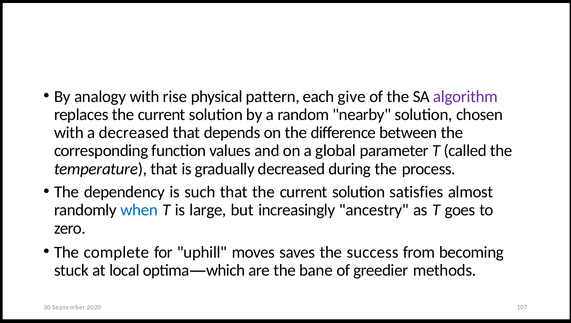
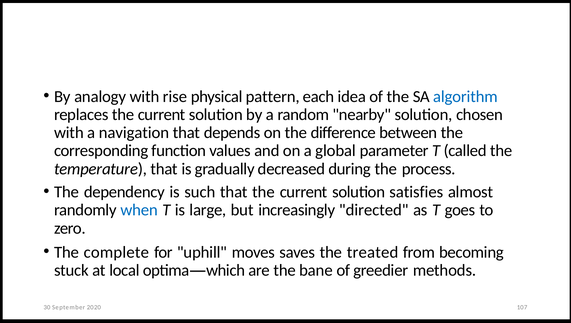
give: give -> idea
algorithm colour: purple -> blue
a decreased: decreased -> navigation
ancestry: ancestry -> directed
success: success -> treated
